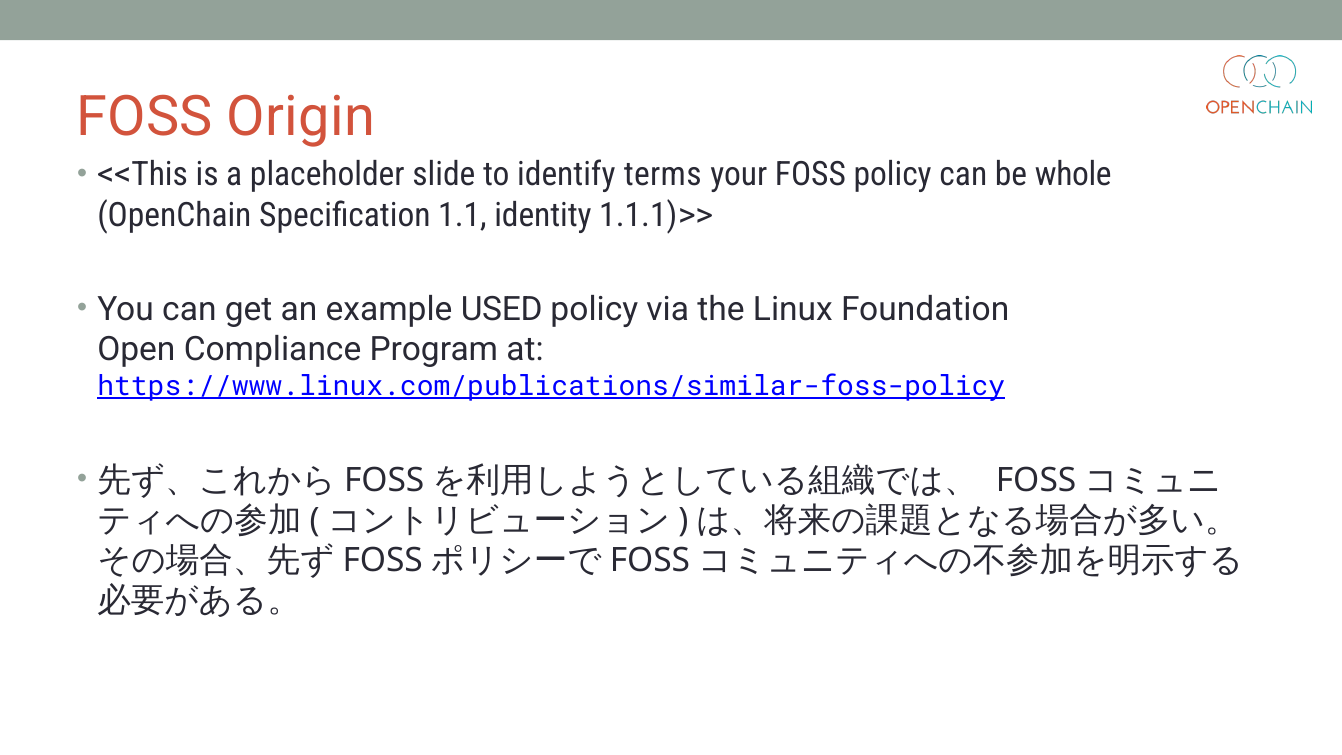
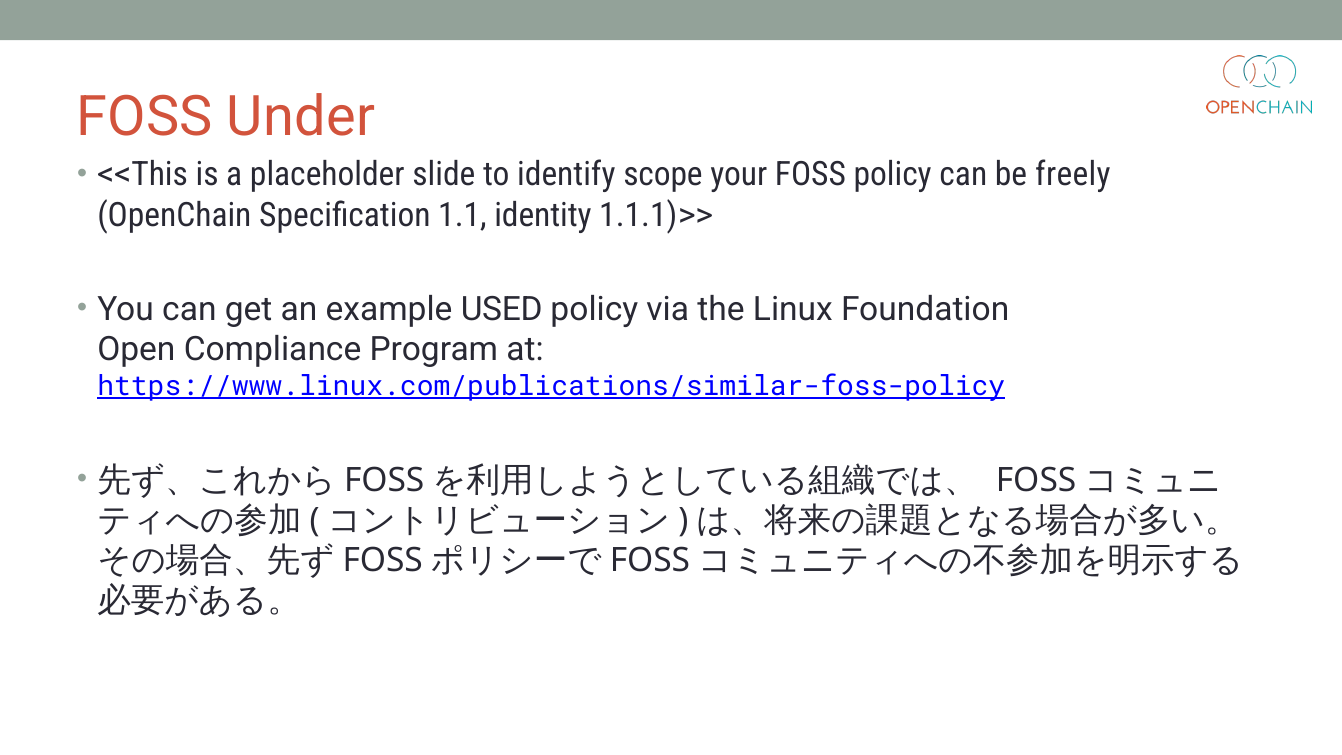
Origin: Origin -> Under
terms: terms -> scope
whole: whole -> freely
